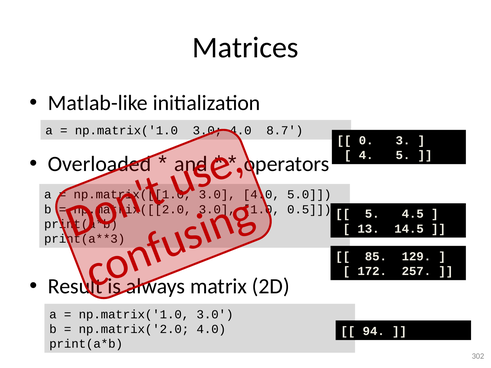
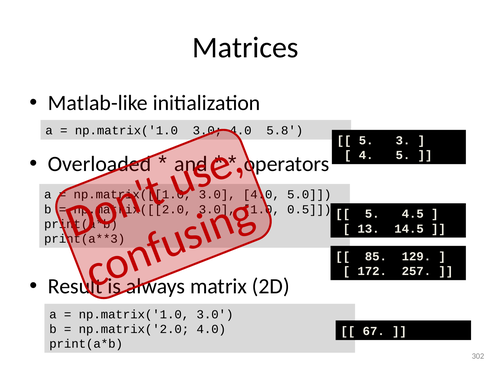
8.7: 8.7 -> 5.8
0 at (366, 141): 0 -> 5
94: 94 -> 67
